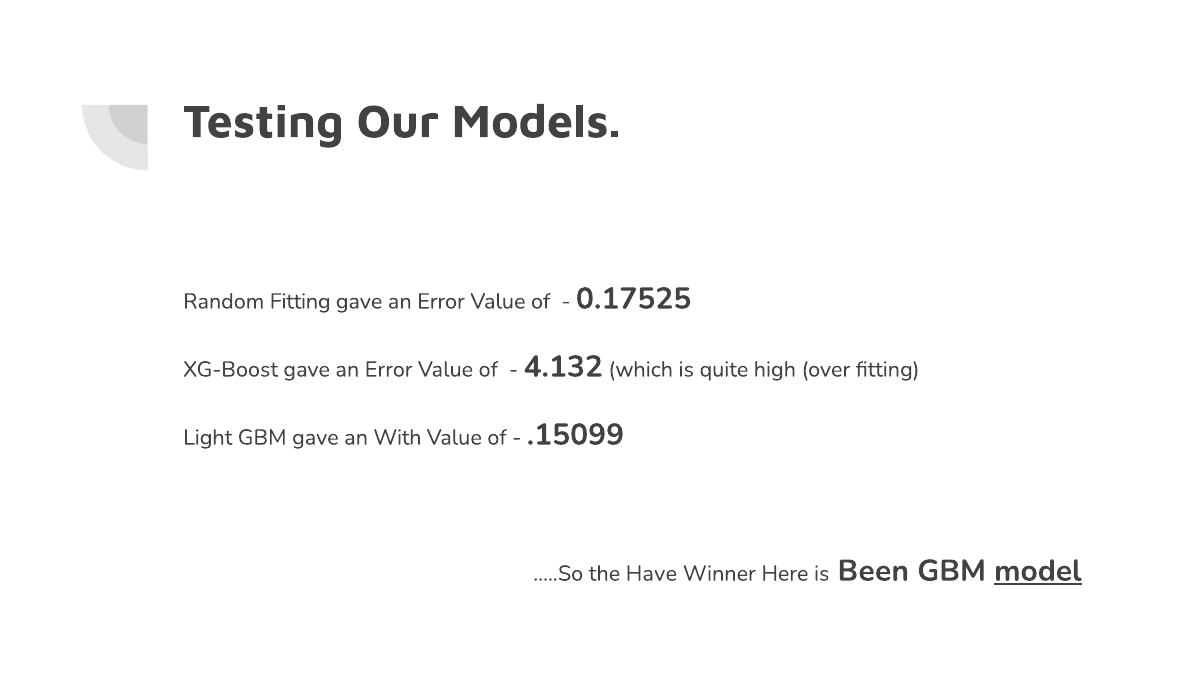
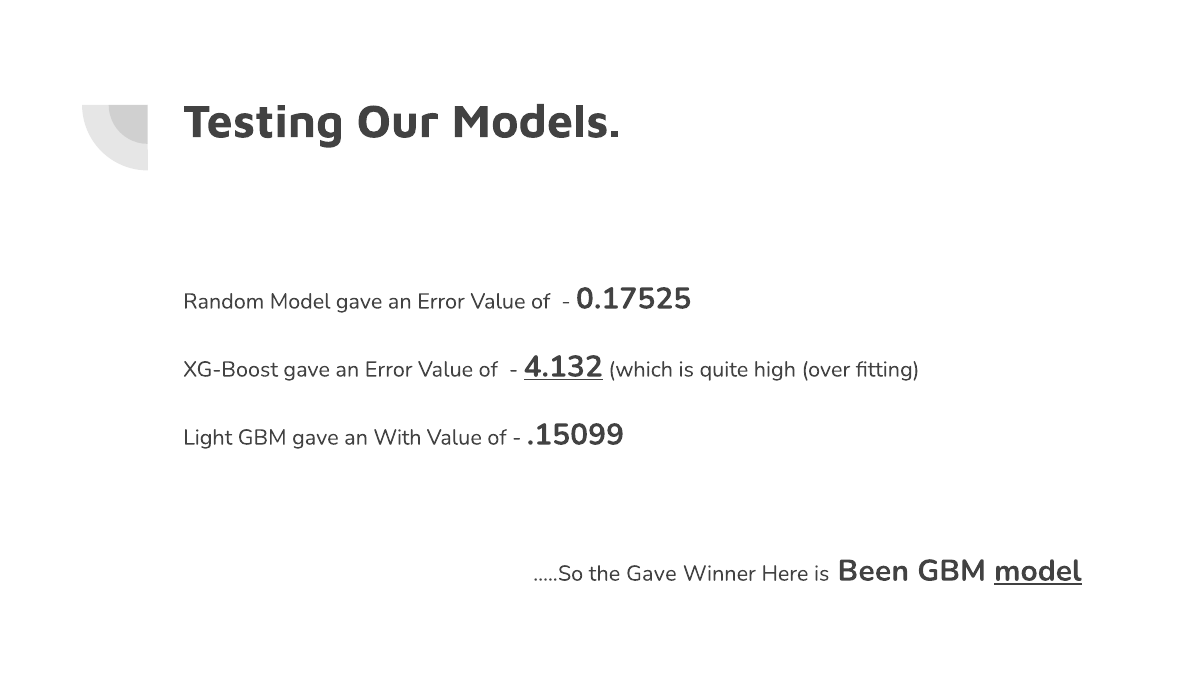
Random Fitting: Fitting -> Model
4.132 underline: none -> present
the Have: Have -> Gave
